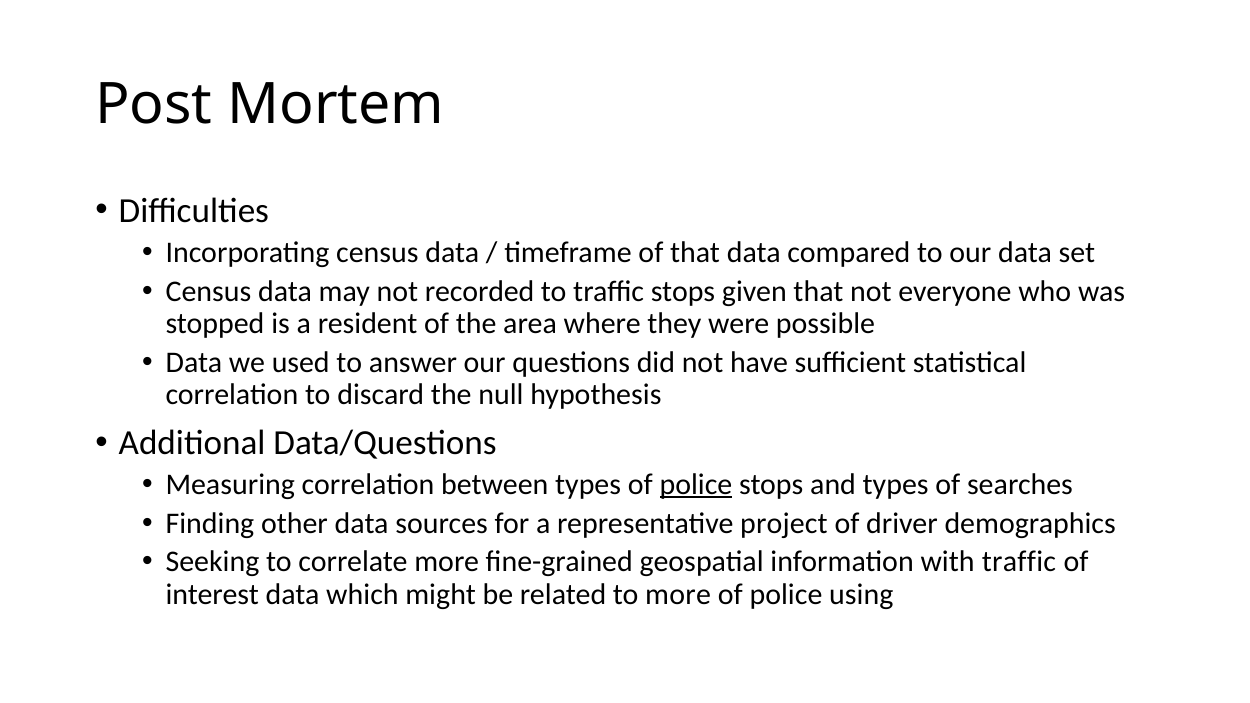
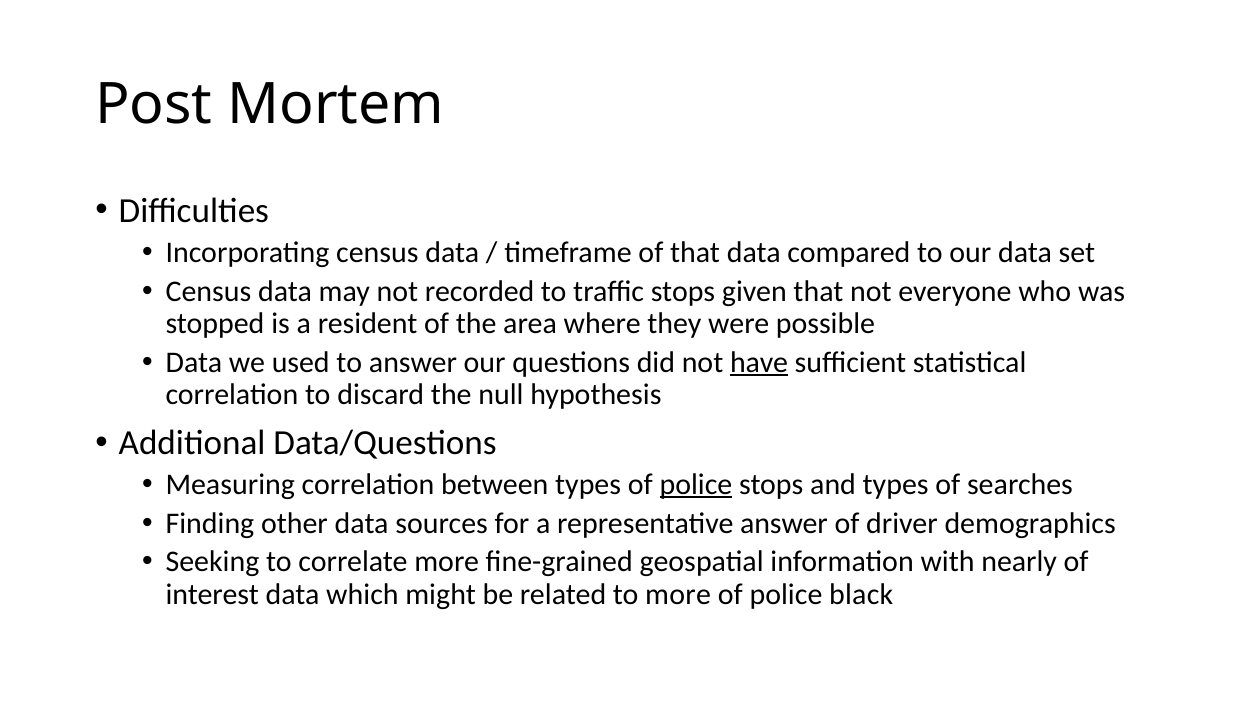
have underline: none -> present
representative project: project -> answer
with traffic: traffic -> nearly
using: using -> black
